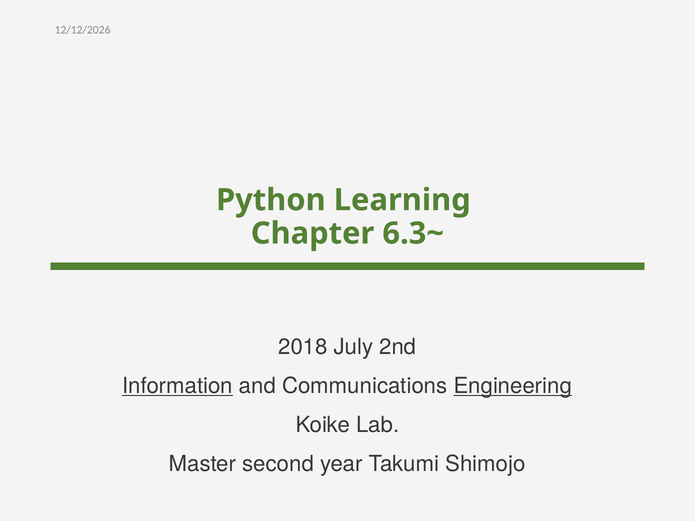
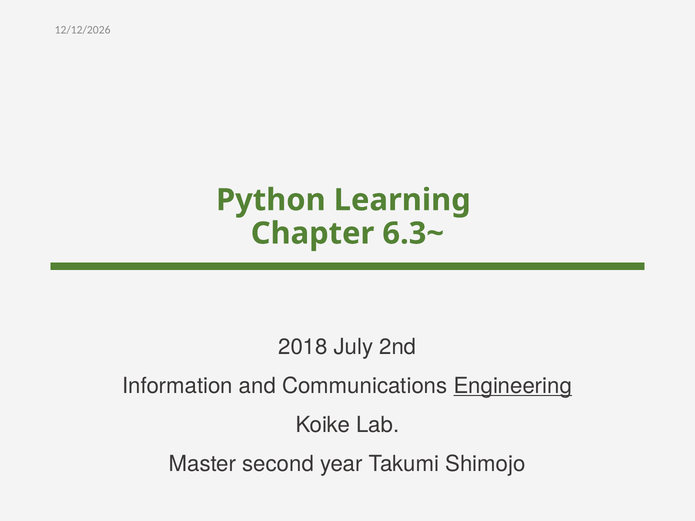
Information underline: present -> none
